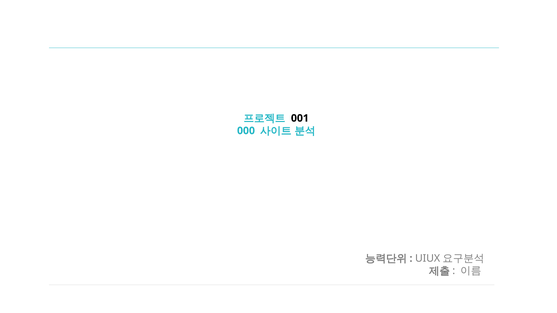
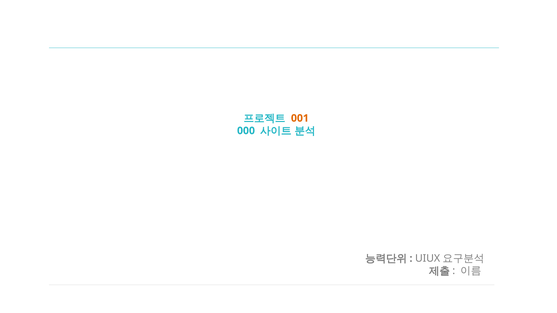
001 colour: black -> orange
